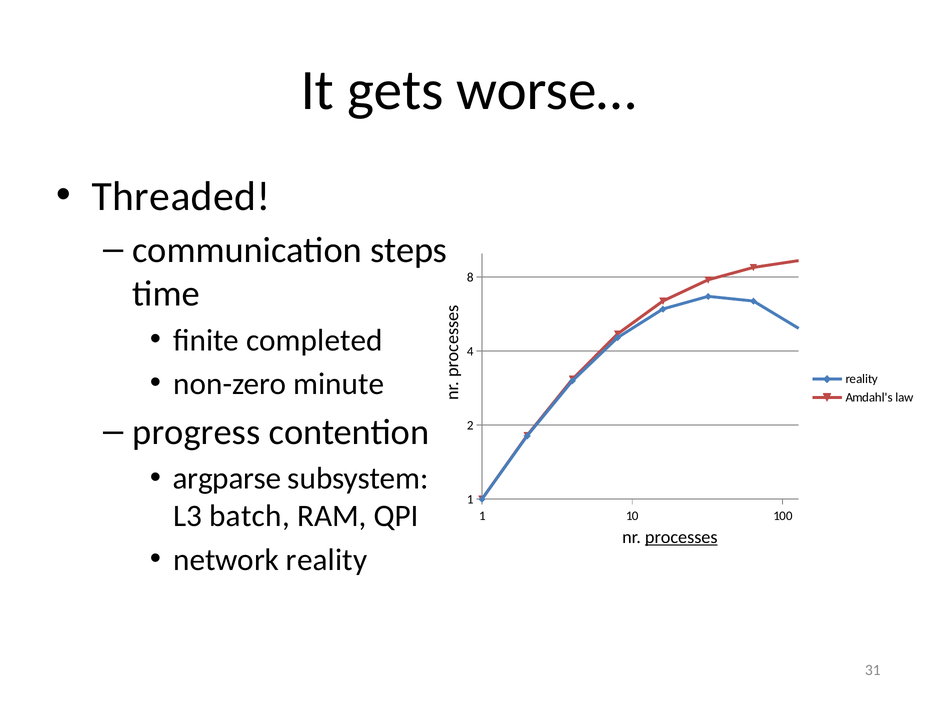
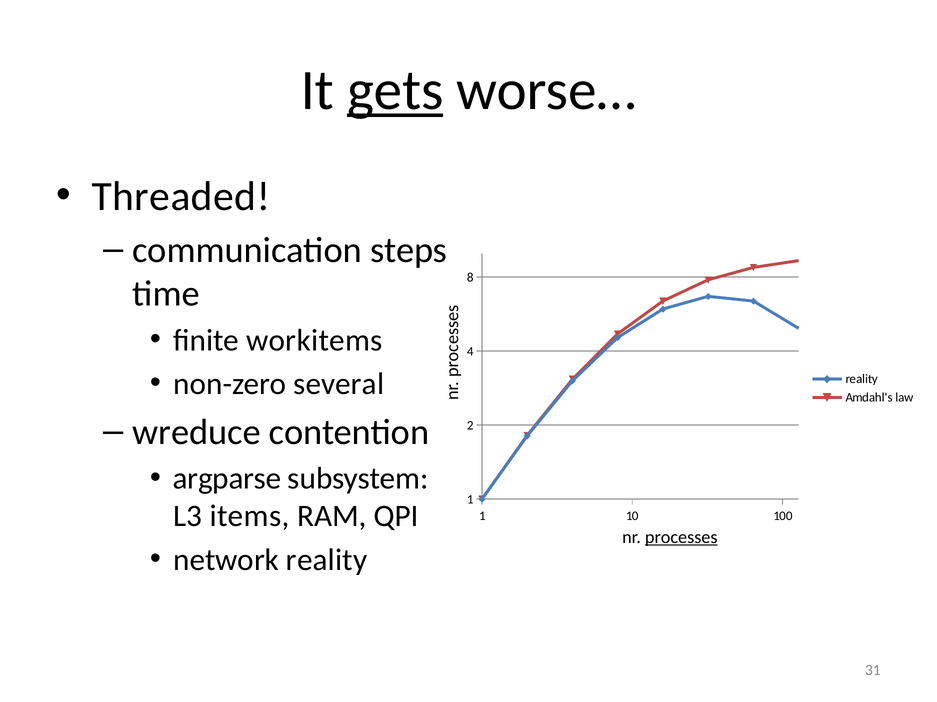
gets underline: none -> present
completed: completed -> workitems
minute: minute -> several
progress: progress -> wreduce
batch: batch -> items
